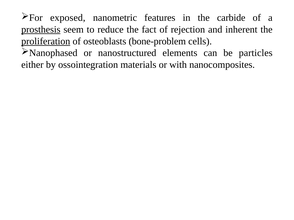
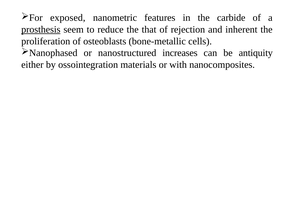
fact: fact -> that
proliferation underline: present -> none
bone-problem: bone-problem -> bone-metallic
elements: elements -> increases
particles: particles -> antiquity
